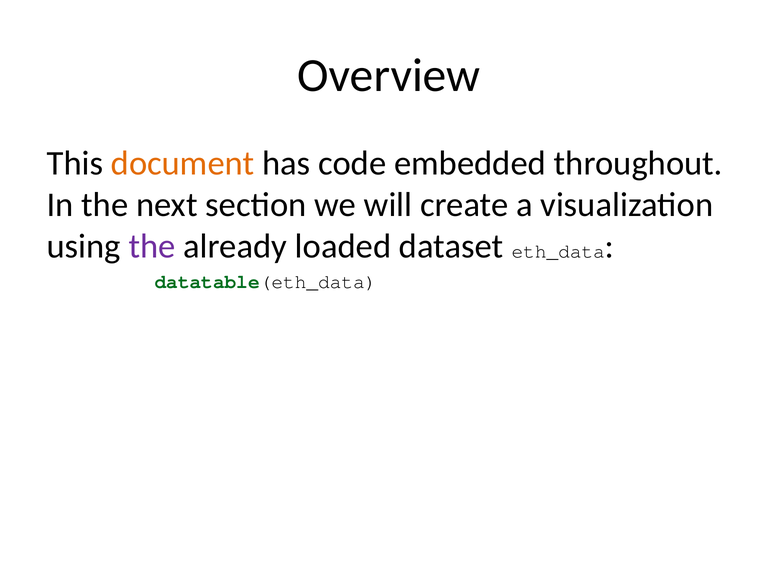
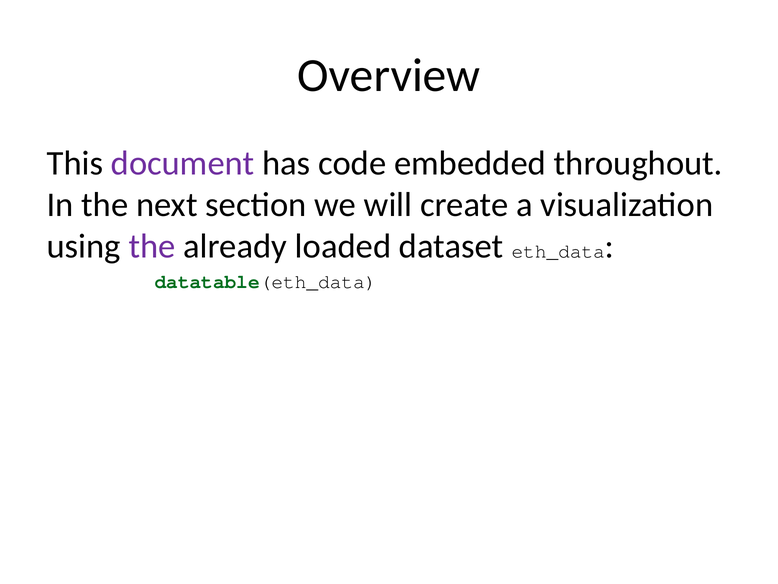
document colour: orange -> purple
